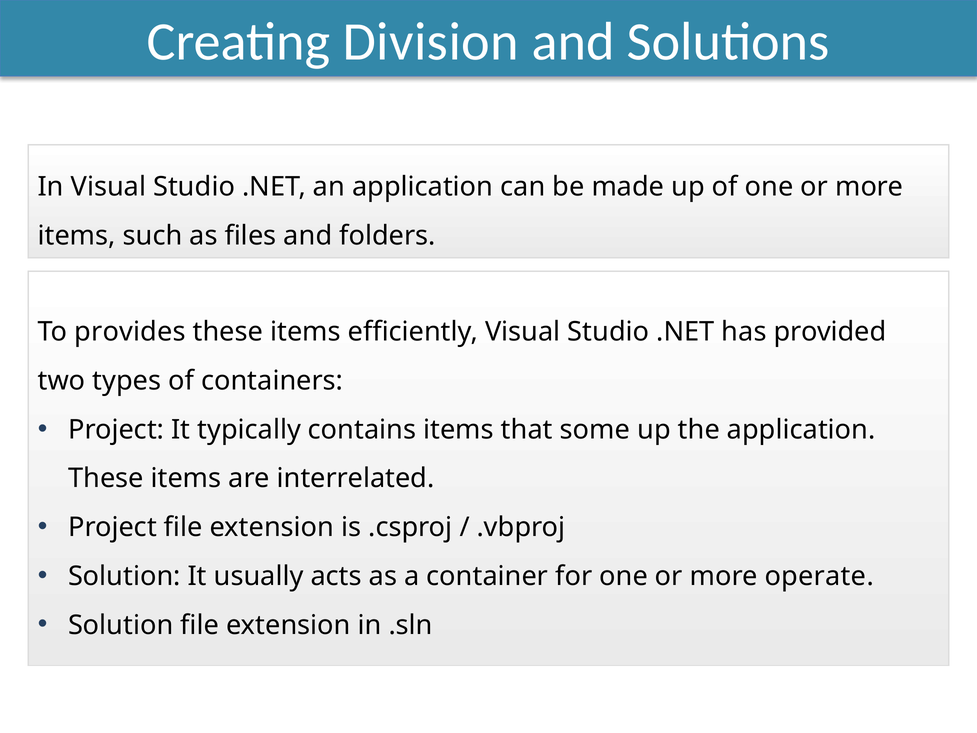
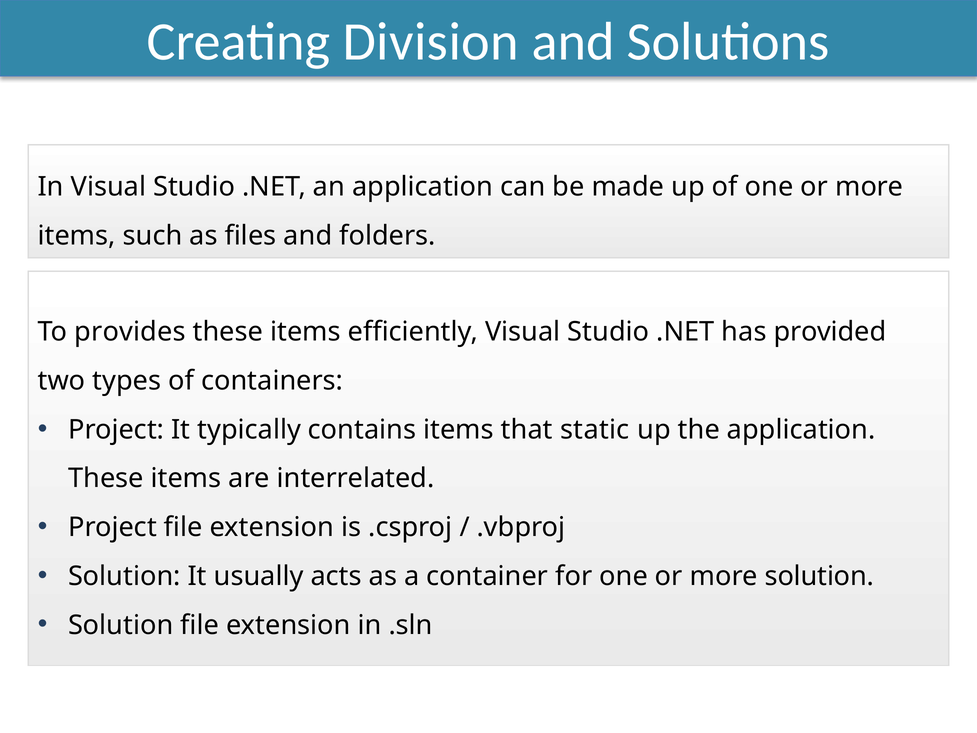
some: some -> static
more operate: operate -> solution
